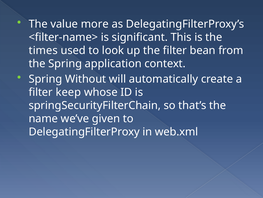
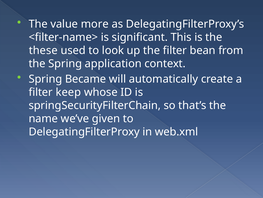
times: times -> these
Without: Without -> Became
